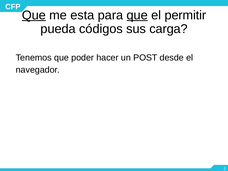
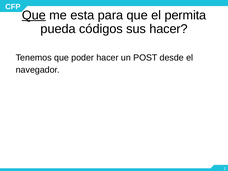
que at (137, 15) underline: present -> none
permitir: permitir -> permita
sus carga: carga -> hacer
